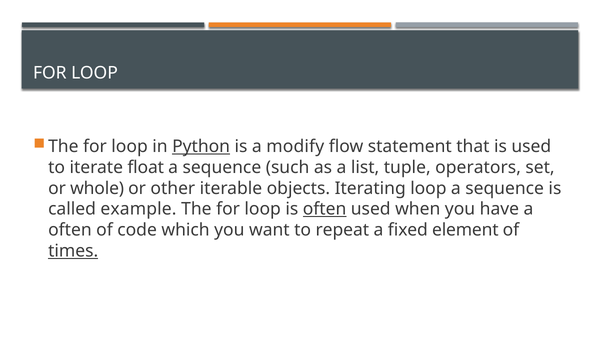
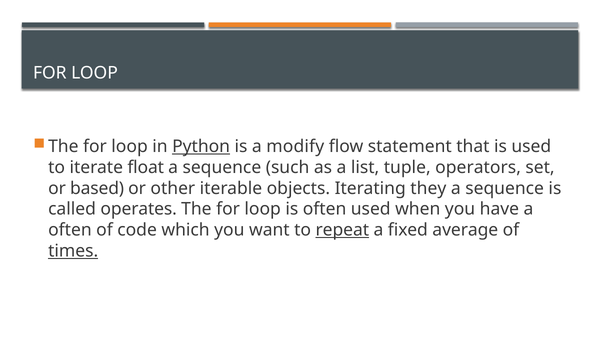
whole: whole -> based
Iterating loop: loop -> they
example: example -> operates
often at (325, 209) underline: present -> none
repeat underline: none -> present
element: element -> average
